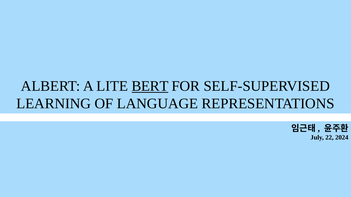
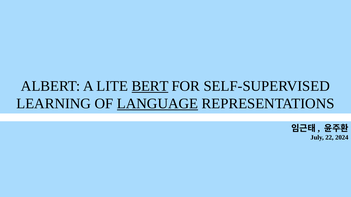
LANGUAGE underline: none -> present
